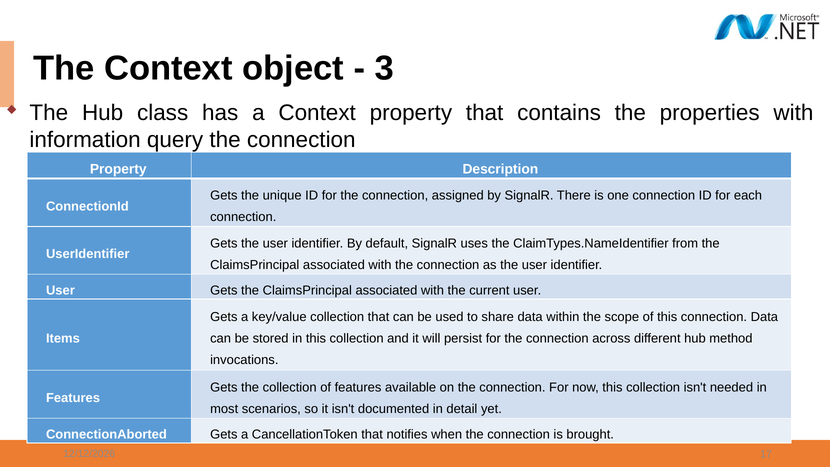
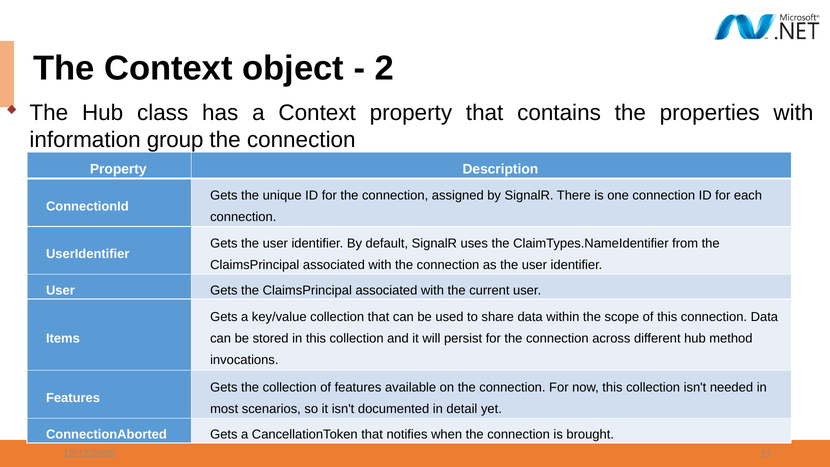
3: 3 -> 2
query: query -> group
